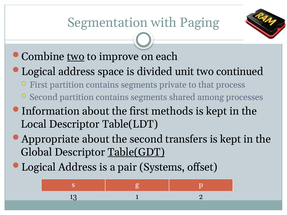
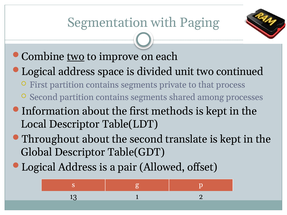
Appropriate: Appropriate -> Throughout
transfers: transfers -> translate
Table(GDT underline: present -> none
Systems: Systems -> Allowed
